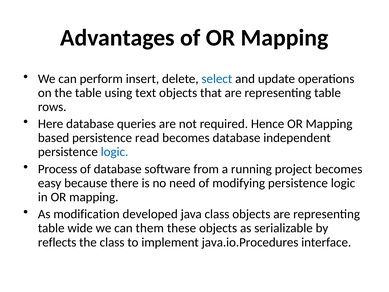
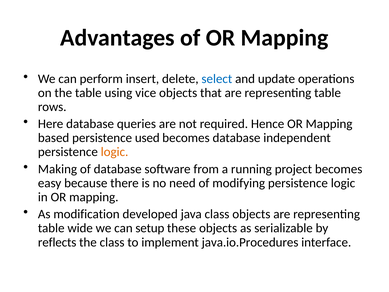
text: text -> vice
read: read -> used
logic at (115, 152) colour: blue -> orange
Process: Process -> Making
them: them -> setup
